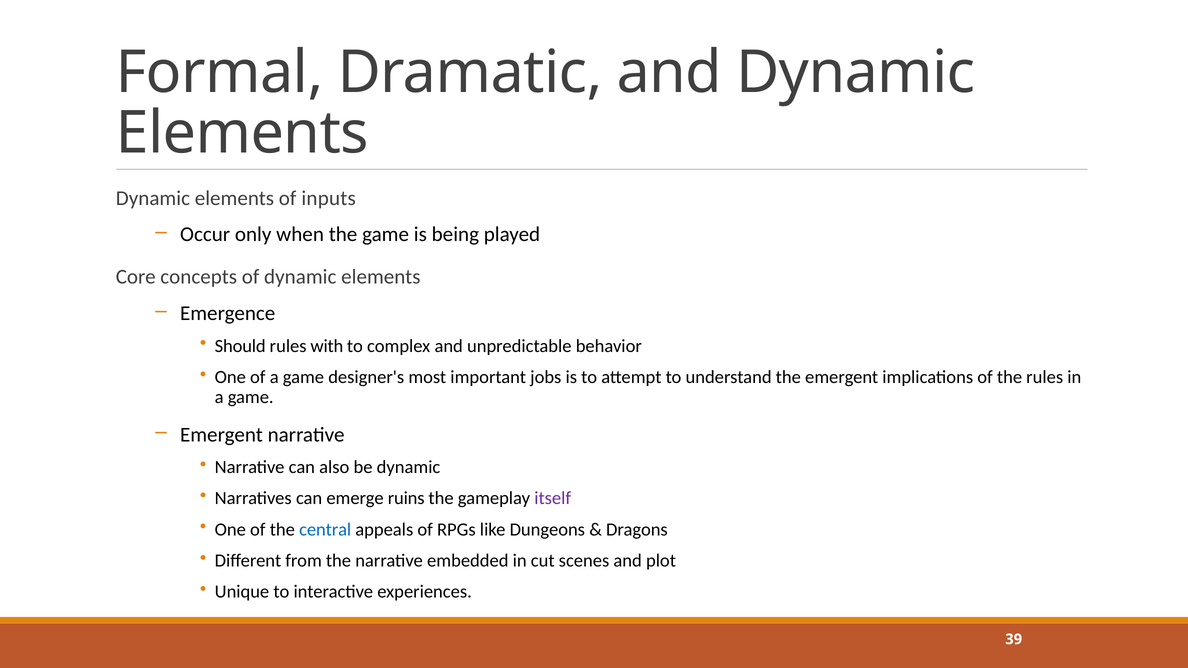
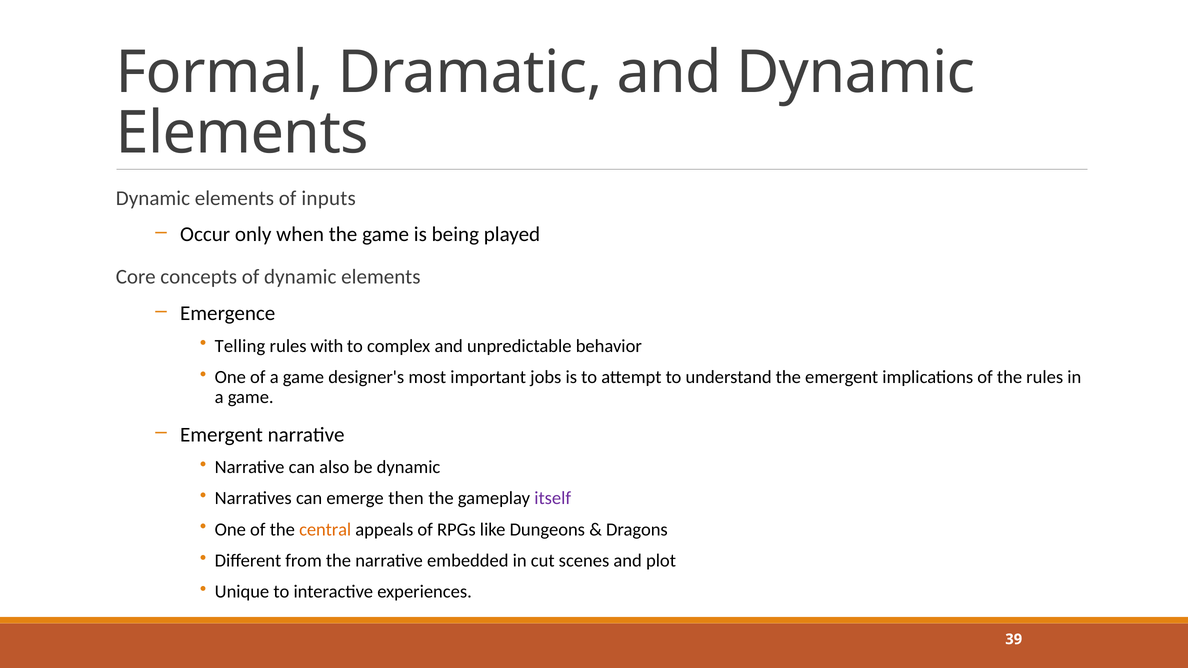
Should: Should -> Telling
ruins: ruins -> then
central colour: blue -> orange
